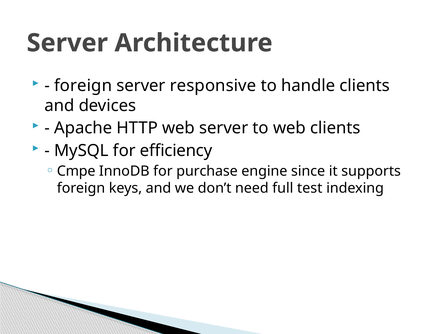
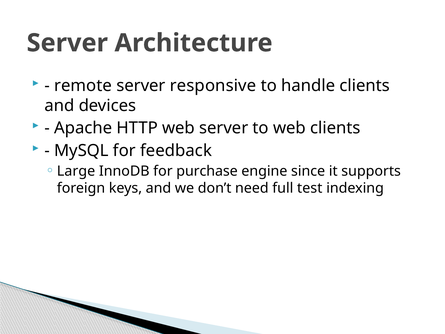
foreign at (83, 85): foreign -> remote
efficiency: efficiency -> feedback
Cmpe: Cmpe -> Large
